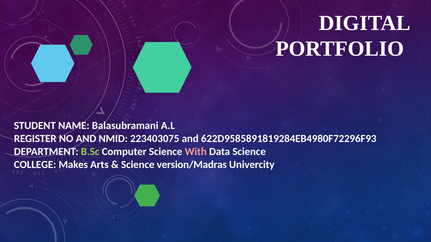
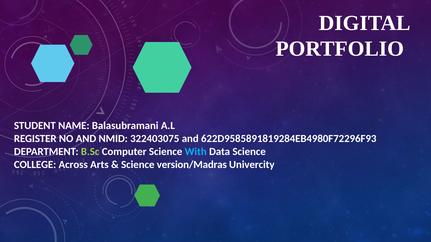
223403075: 223403075 -> 322403075
With colour: pink -> light blue
Makes: Makes -> Across
